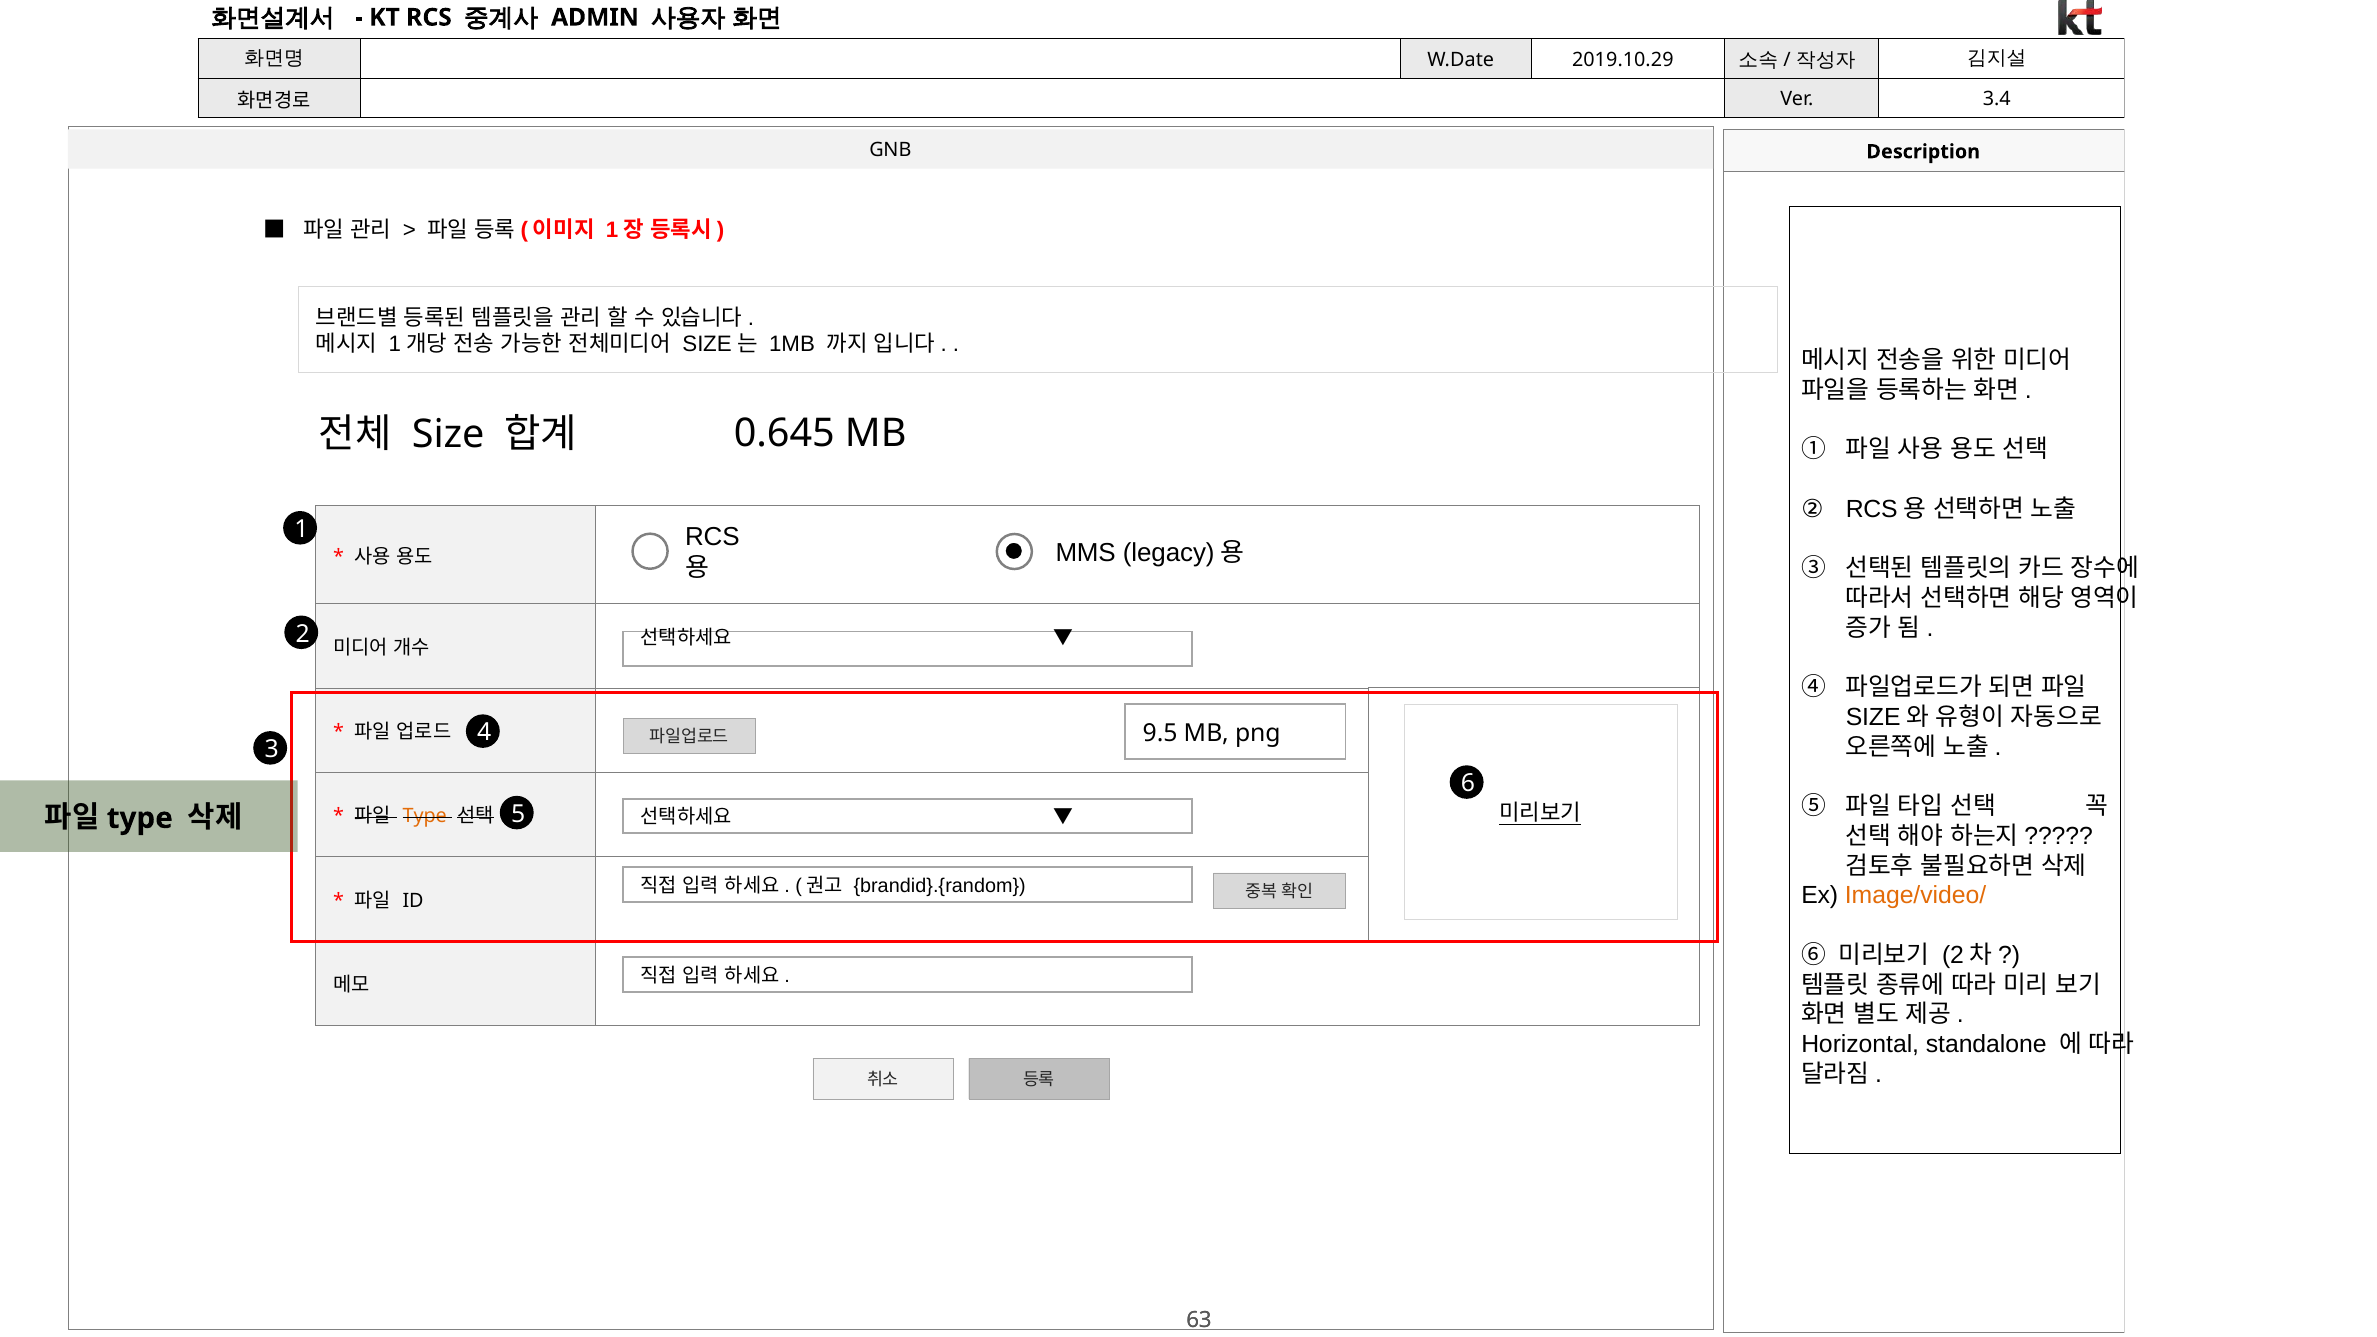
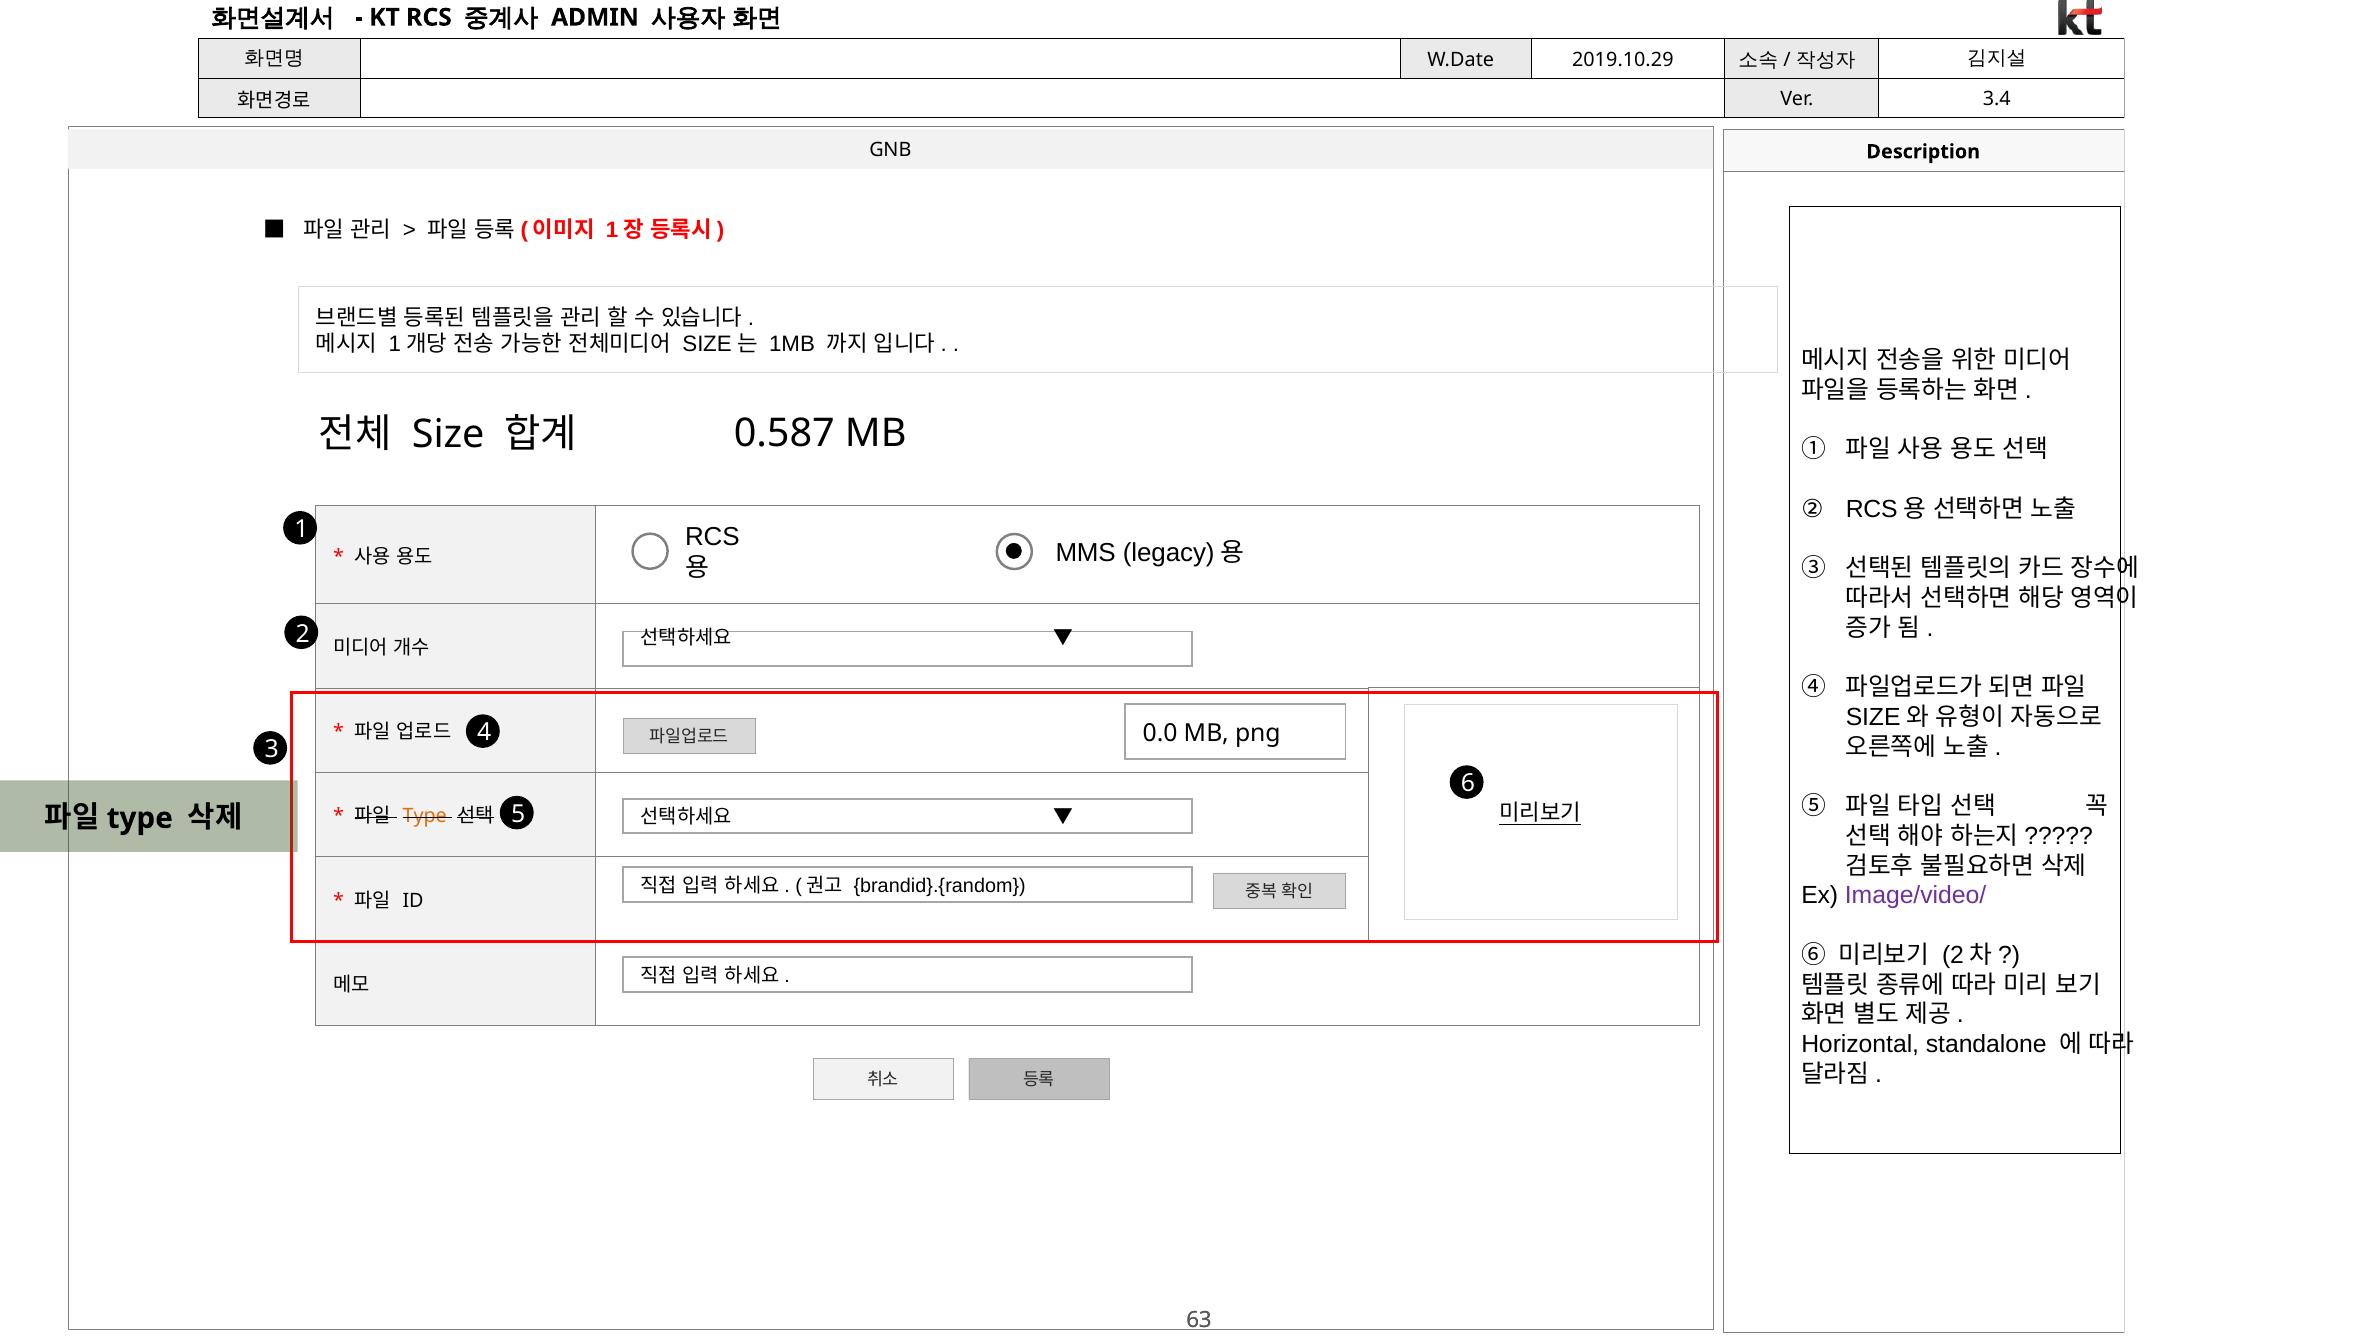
0.645: 0.645 -> 0.587
9.5: 9.5 -> 0.0
Image/video/ colour: orange -> purple
